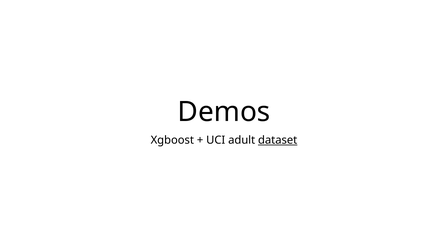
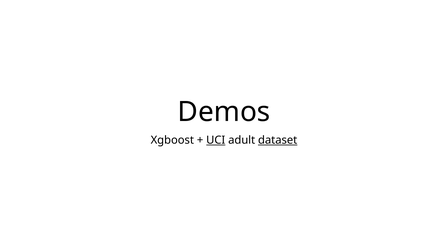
UCI underline: none -> present
